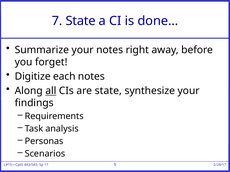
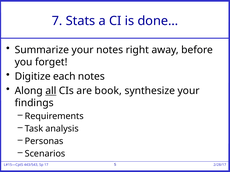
7 State: State -> Stats
are state: state -> book
